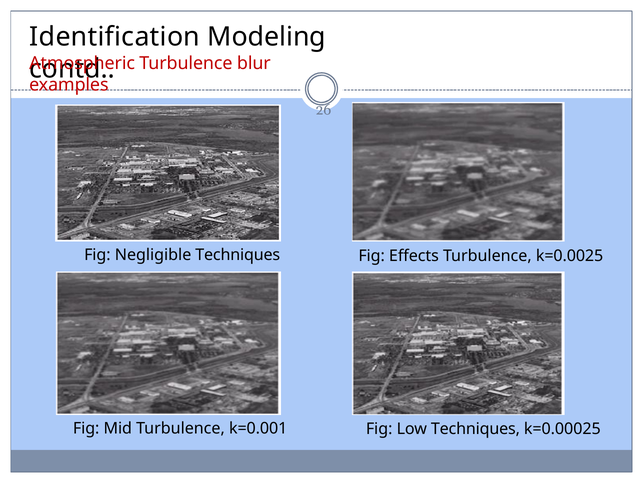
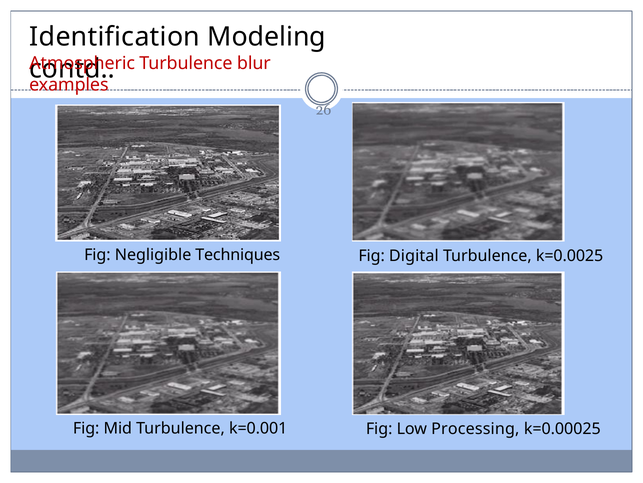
Effects: Effects -> Digital
Low Techniques: Techniques -> Processing
